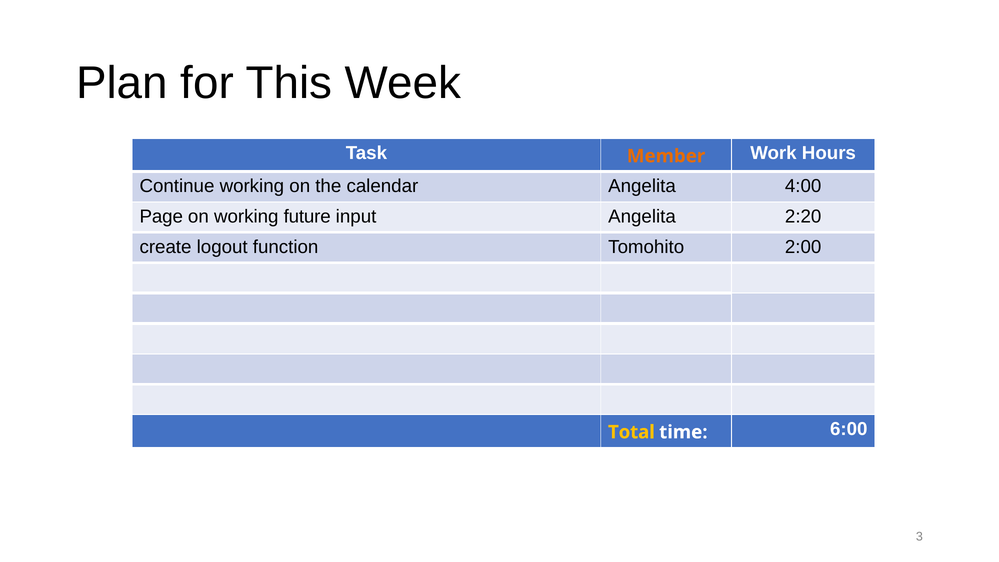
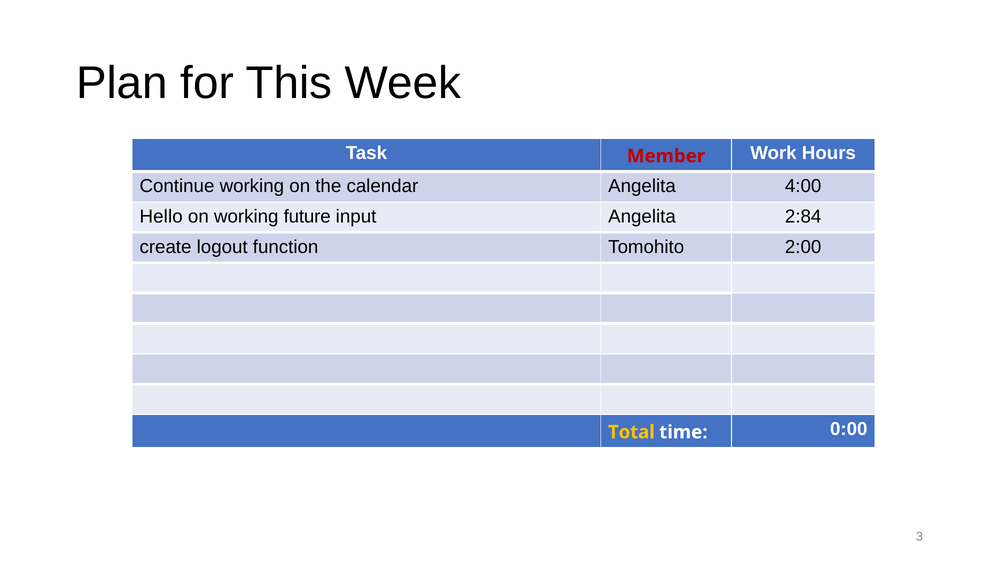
Member colour: orange -> red
Page: Page -> Hello
2:20: 2:20 -> 2:84
6:00: 6:00 -> 0:00
